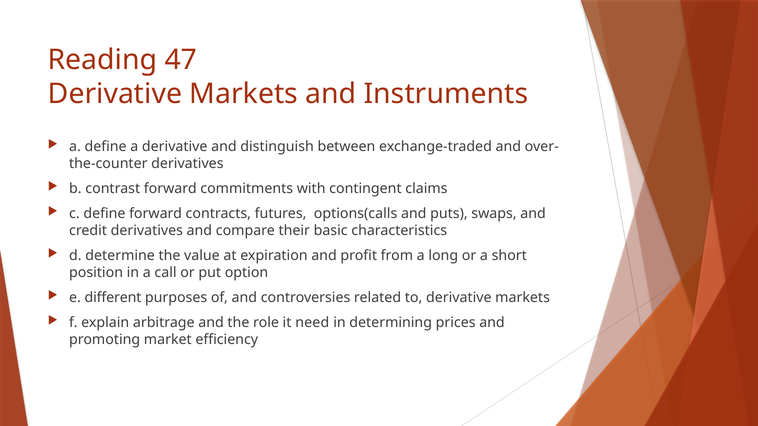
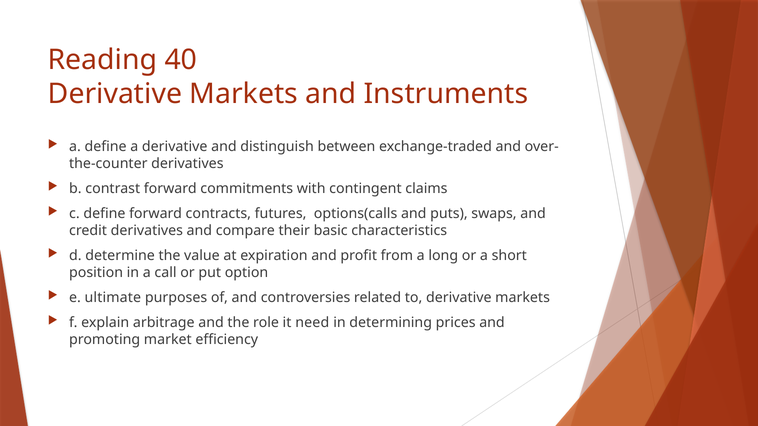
47: 47 -> 40
different: different -> ultimate
